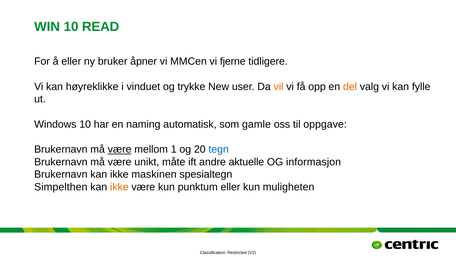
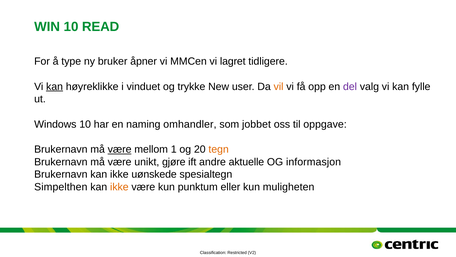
å eller: eller -> type
fjerne: fjerne -> lagret
kan at (55, 86) underline: none -> present
del colour: orange -> purple
automatisk: automatisk -> omhandler
gamle: gamle -> jobbet
tegn colour: blue -> orange
måte: måte -> gjøre
maskinen: maskinen -> uønskede
